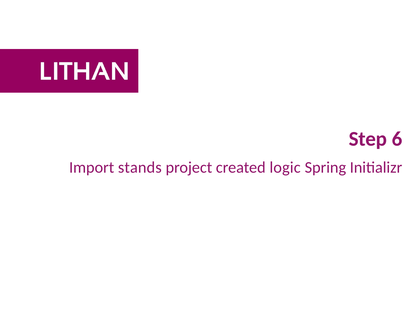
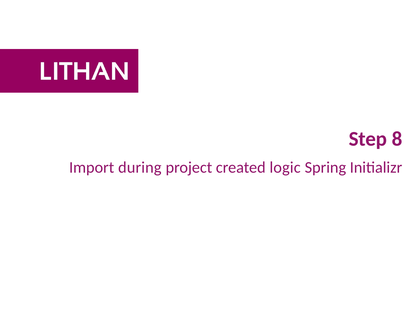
6: 6 -> 8
stands: stands -> during
